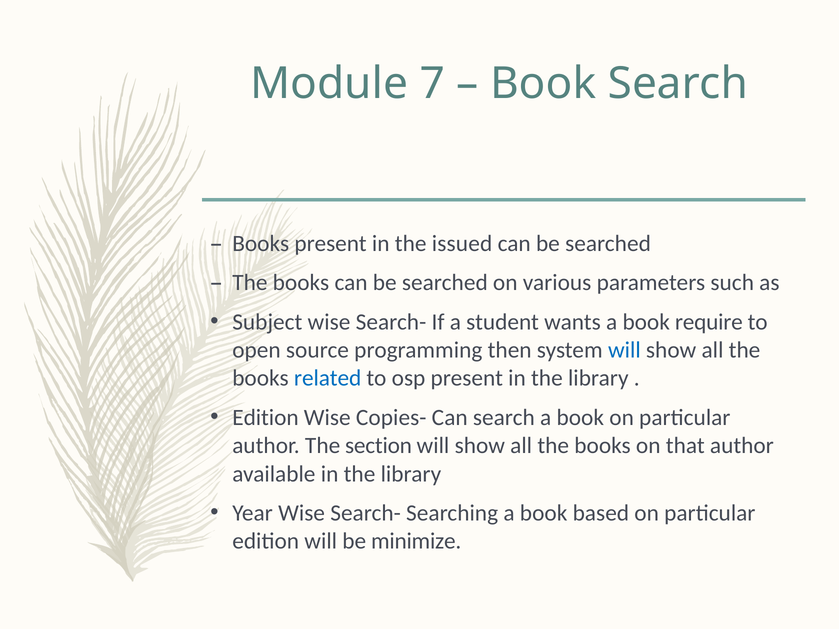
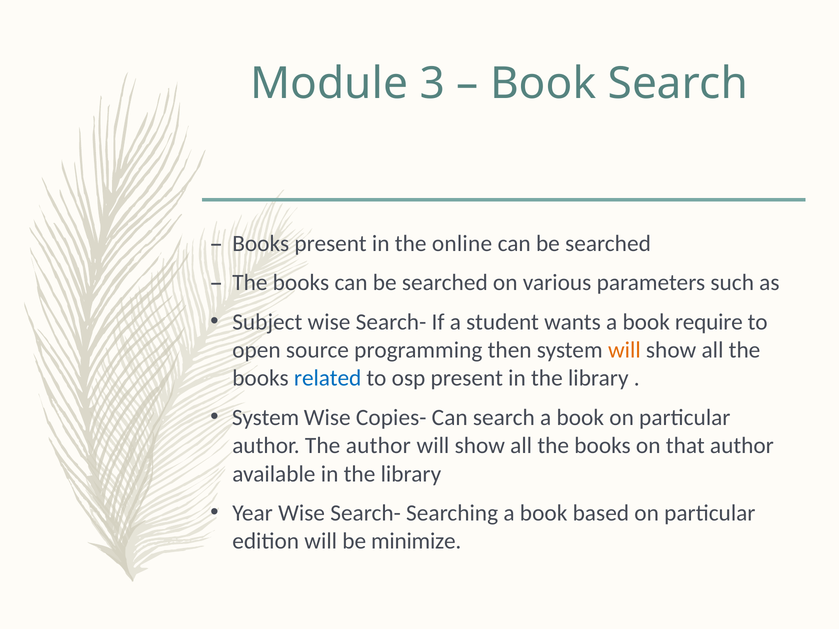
7: 7 -> 3
issued: issued -> online
will at (624, 350) colour: blue -> orange
Edition at (265, 418): Edition -> System
The section: section -> author
